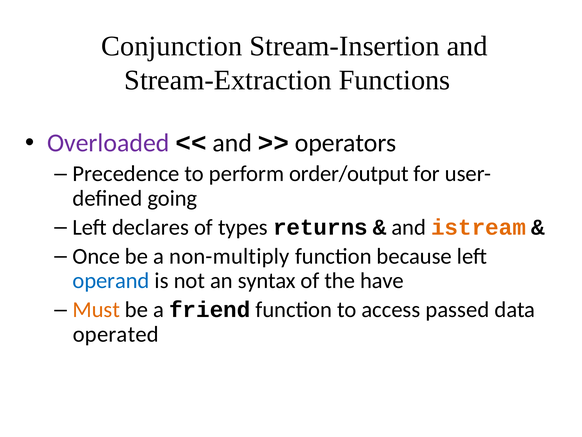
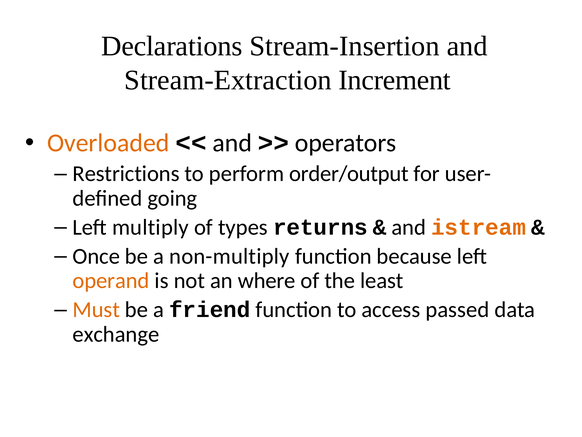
Conjunction: Conjunction -> Declarations
Functions: Functions -> Increment
Overloaded colour: purple -> orange
Precedence: Precedence -> Restrictions
declares: declares -> multiply
operand colour: blue -> orange
syntax: syntax -> where
have: have -> least
operated: operated -> exchange
